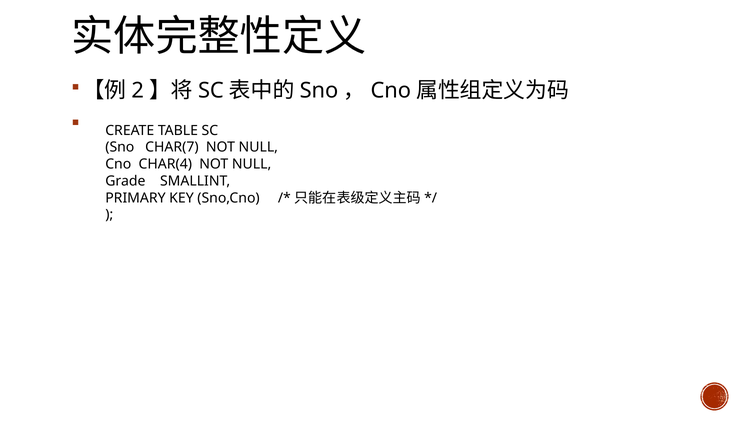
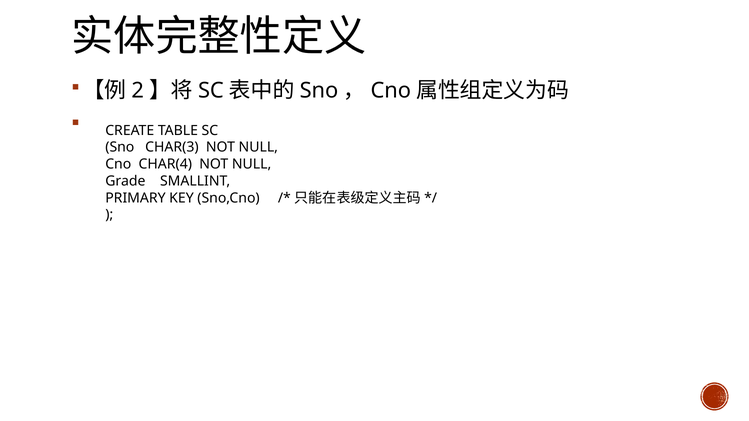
CHAR(7: CHAR(7 -> CHAR(3
